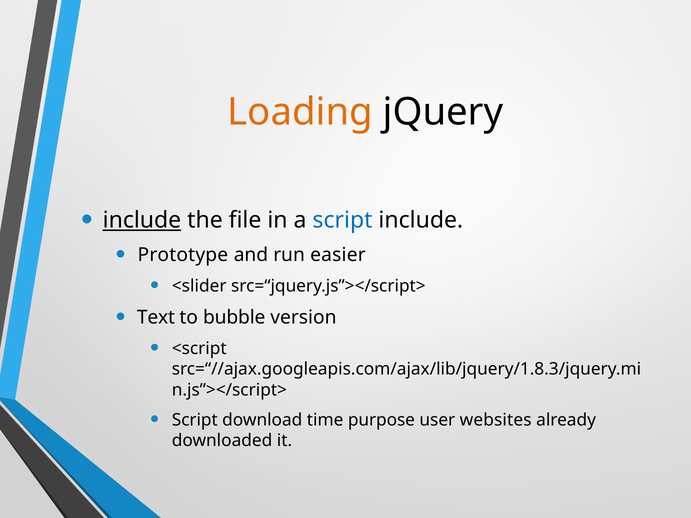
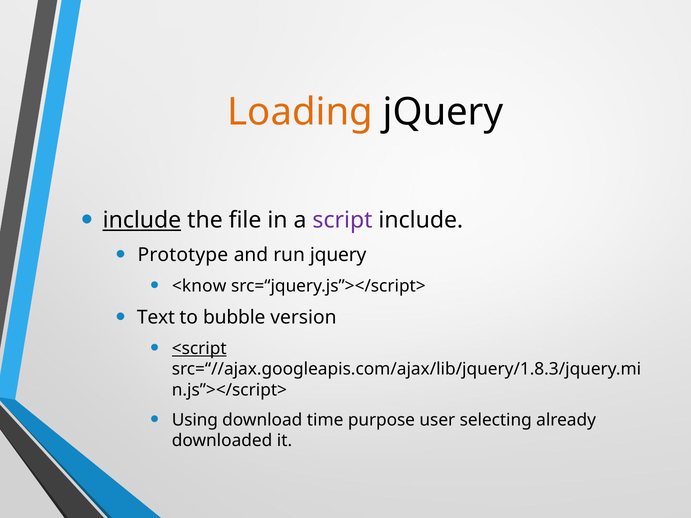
script at (343, 220) colour: blue -> purple
run easier: easier -> jquery
<slider: <slider -> <know
<script underline: none -> present
Script at (195, 420): Script -> Using
websites: websites -> selecting
